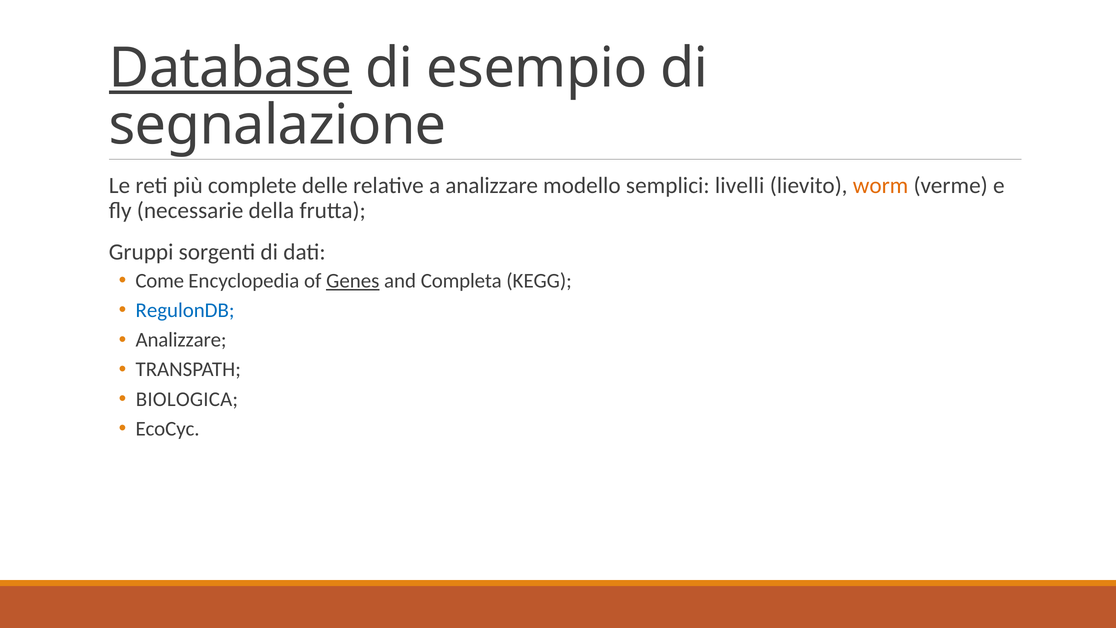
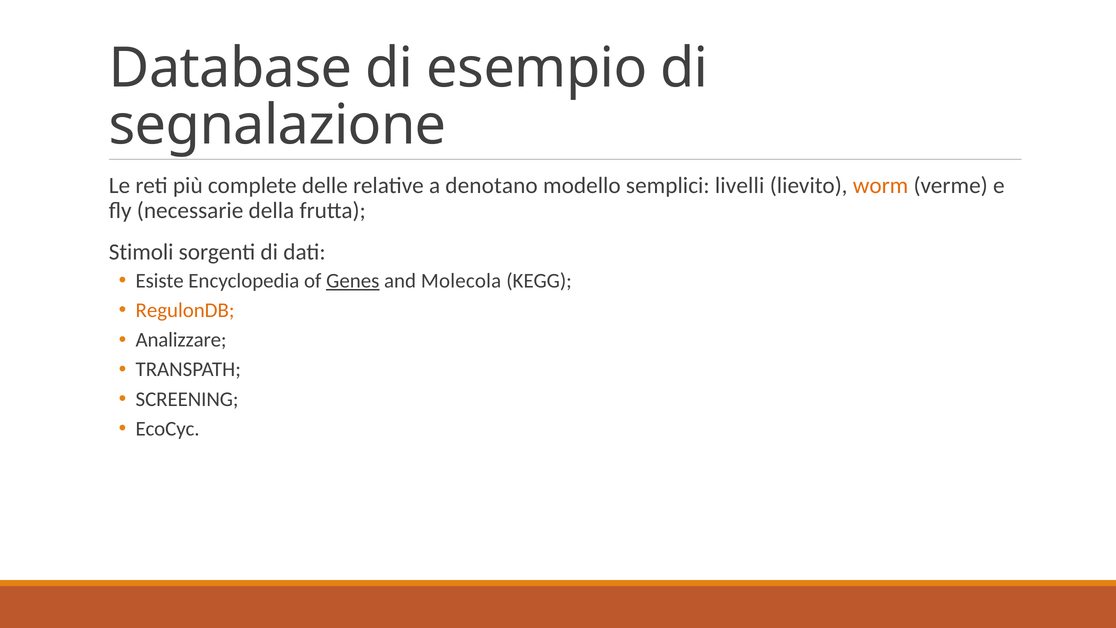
Database underline: present -> none
a analizzare: analizzare -> denotano
Gruppi: Gruppi -> Stimoli
Come: Come -> Esiste
Completa: Completa -> Molecola
RegulonDB colour: blue -> orange
BIOLOGICA: BIOLOGICA -> SCREENING
